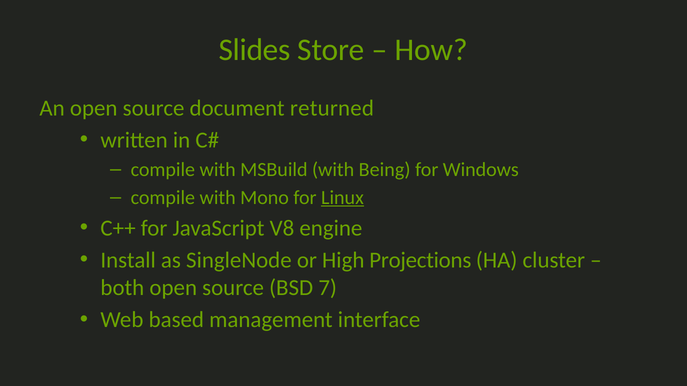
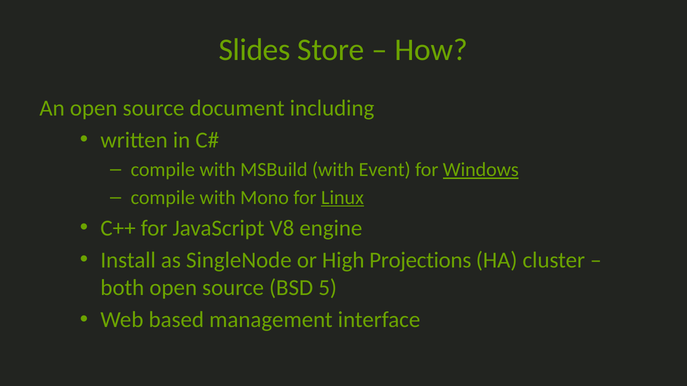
returned: returned -> including
Being: Being -> Event
Windows underline: none -> present
7: 7 -> 5
